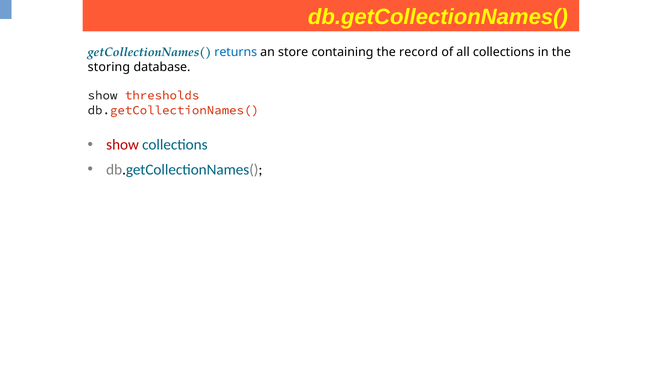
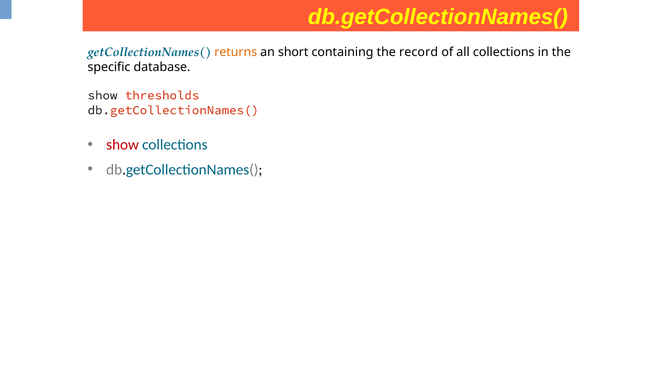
returns colour: blue -> orange
store: store -> short
storing: storing -> specific
